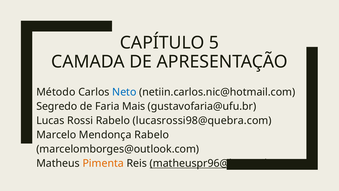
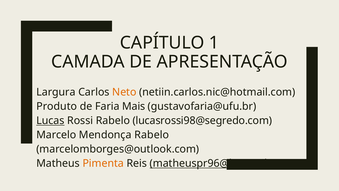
5: 5 -> 1
Método: Método -> Largura
Neto colour: blue -> orange
Segredo: Segredo -> Produto
Lucas underline: none -> present
lucasrossi98@quebra.com: lucasrossi98@quebra.com -> lucasrossi98@segredo.com
